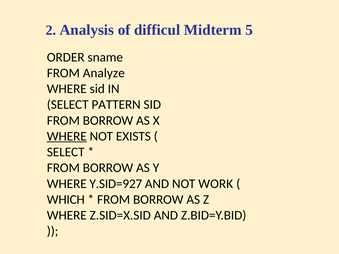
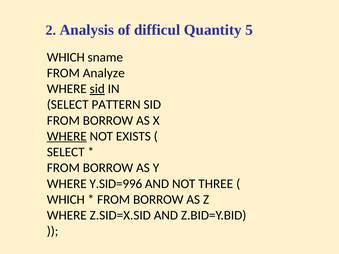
Midterm: Midterm -> Quantity
ORDER at (66, 57): ORDER -> WHICH
sid at (97, 89) underline: none -> present
Y.SID=927: Y.SID=927 -> Y.SID=996
WORK: WORK -> THREE
